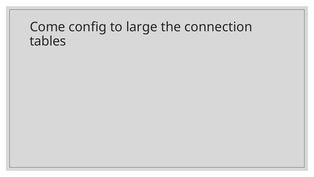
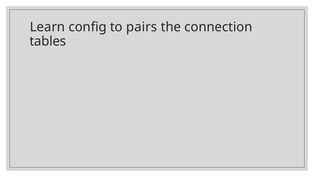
Come: Come -> Learn
large: large -> pairs
